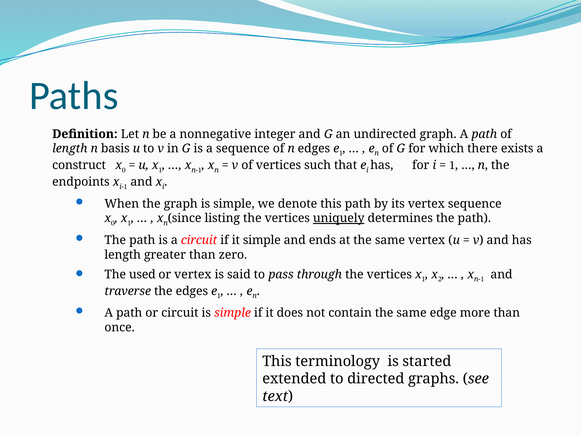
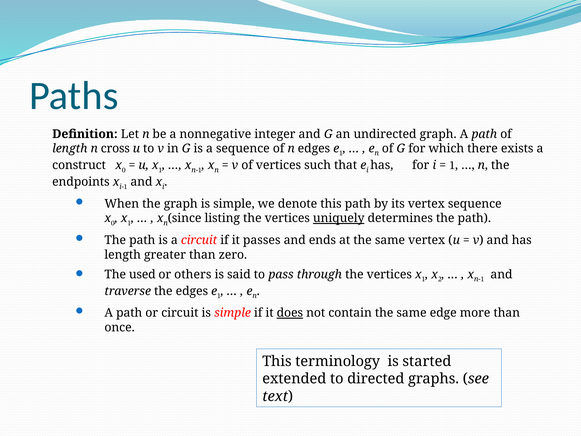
basis: basis -> cross
it simple: simple -> passes
or vertex: vertex -> others
does underline: none -> present
